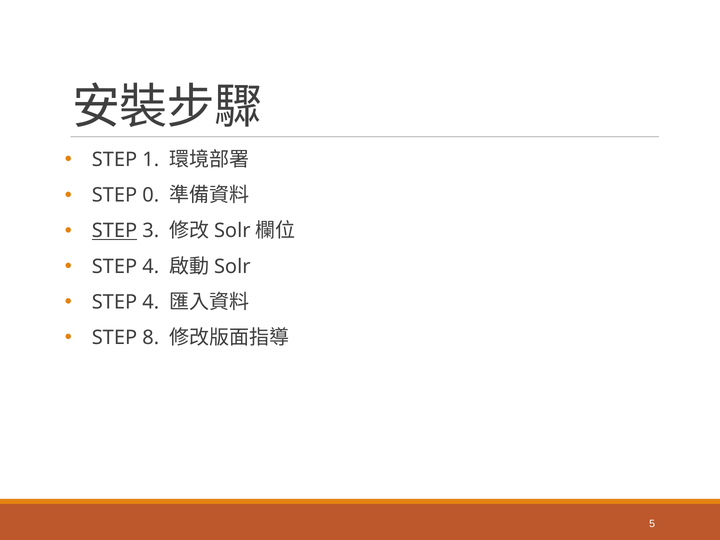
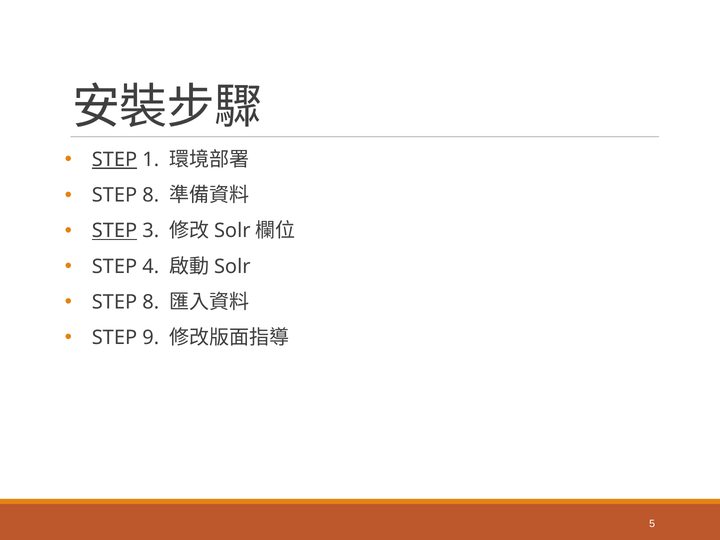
STEP at (114, 160) underline: none -> present
0 at (151, 195): 0 -> 8
4 at (151, 302): 4 -> 8
8: 8 -> 9
